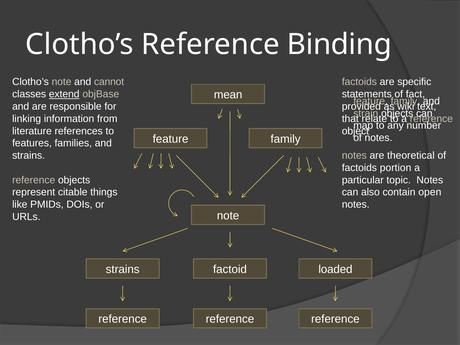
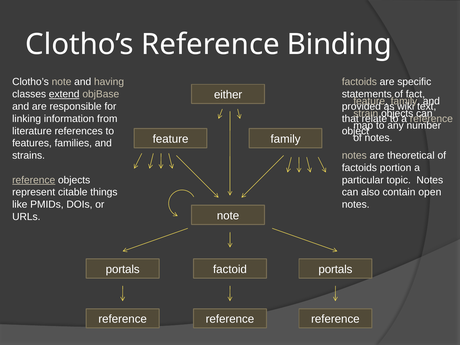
cannot: cannot -> having
mean: mean -> either
reference at (34, 180) underline: none -> present
strains at (123, 269): strains -> portals
loaded at (335, 269): loaded -> portals
